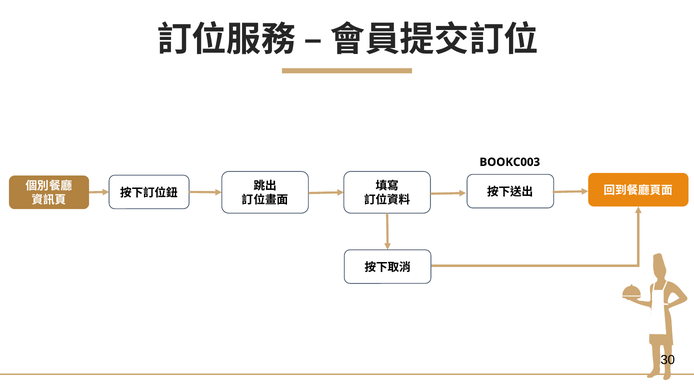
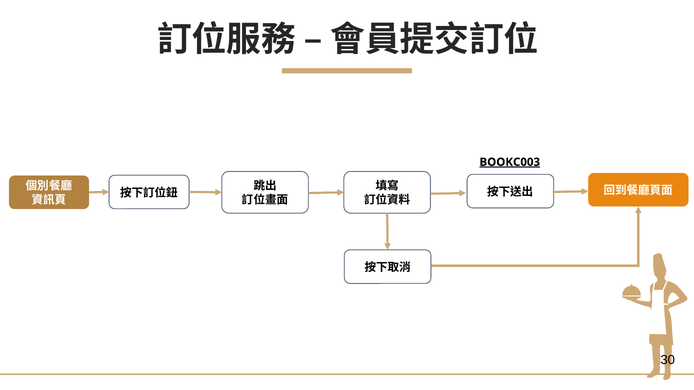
BOOKC003 underline: none -> present
